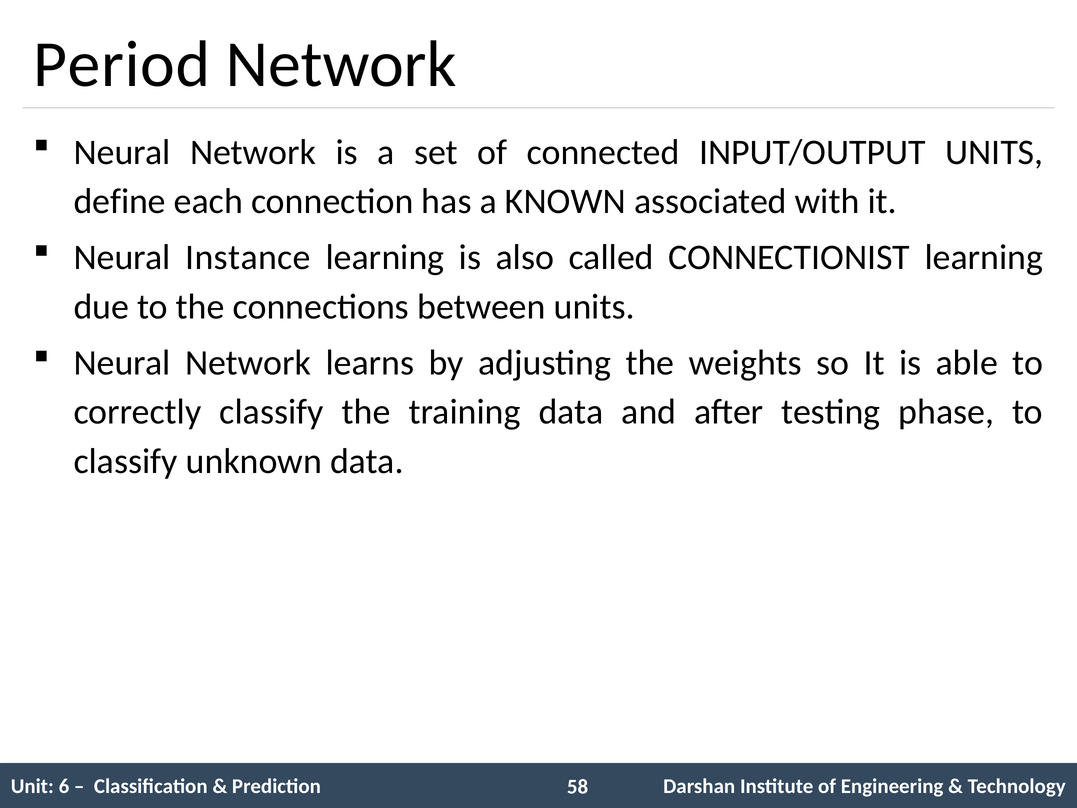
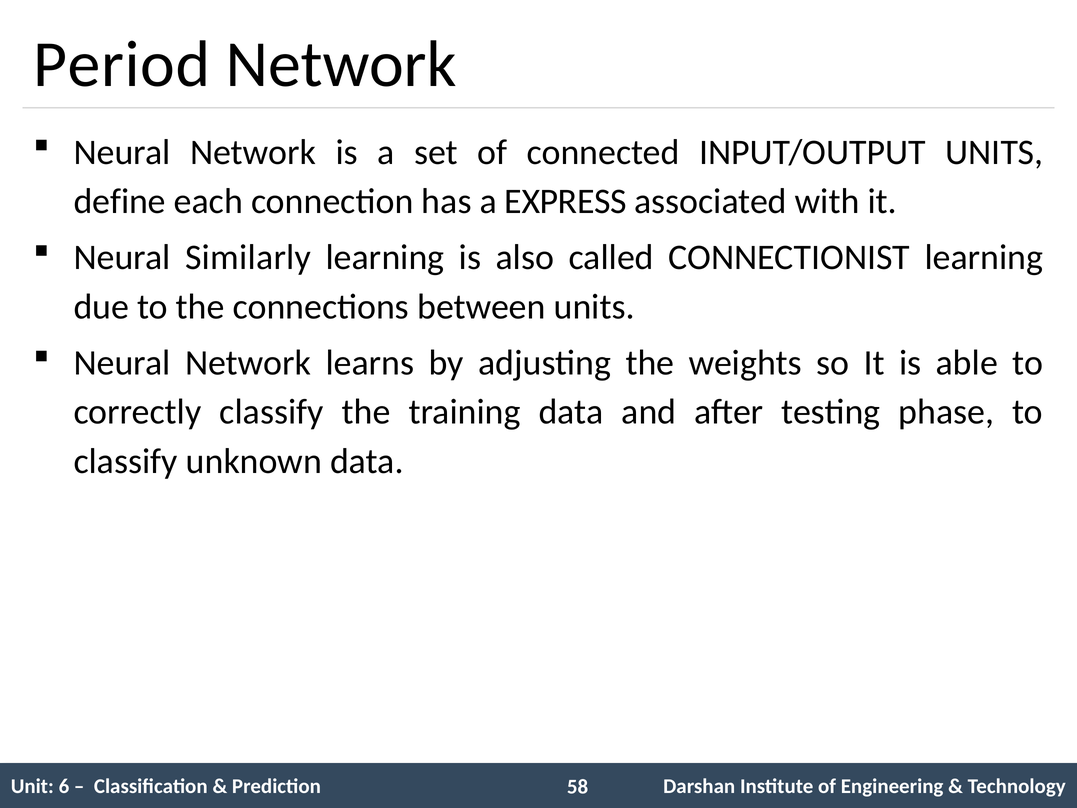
KNOWN: KNOWN -> EXPRESS
Instance: Instance -> Similarly
